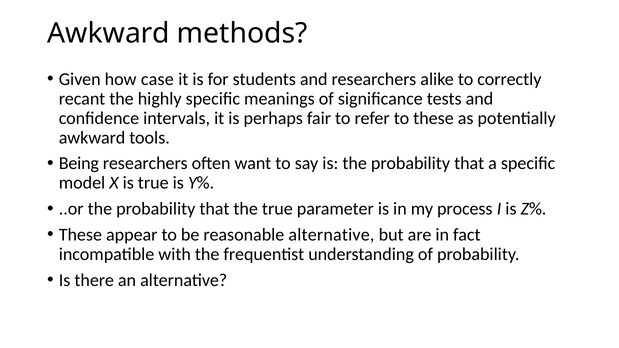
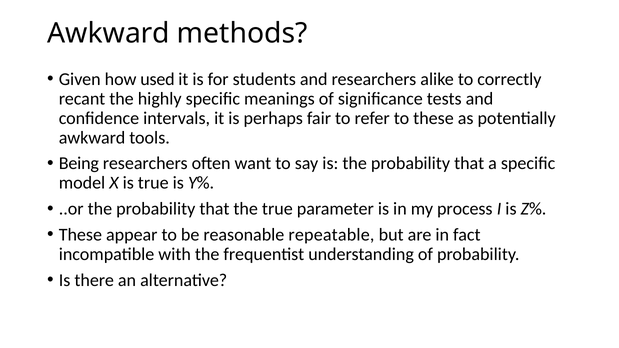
case: case -> used
reasonable alternative: alternative -> repeatable
